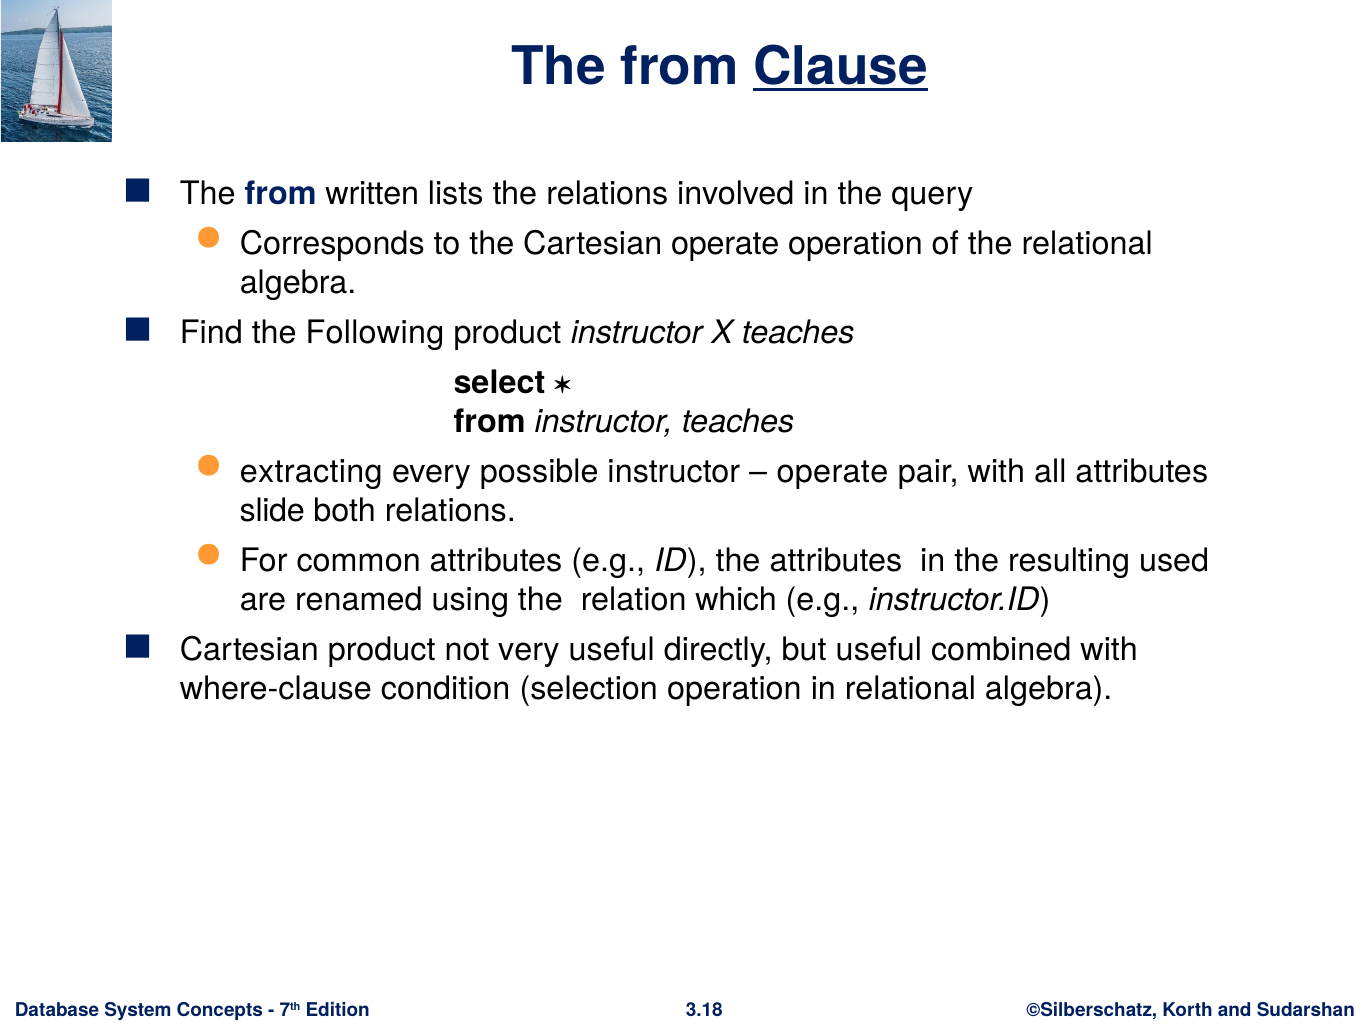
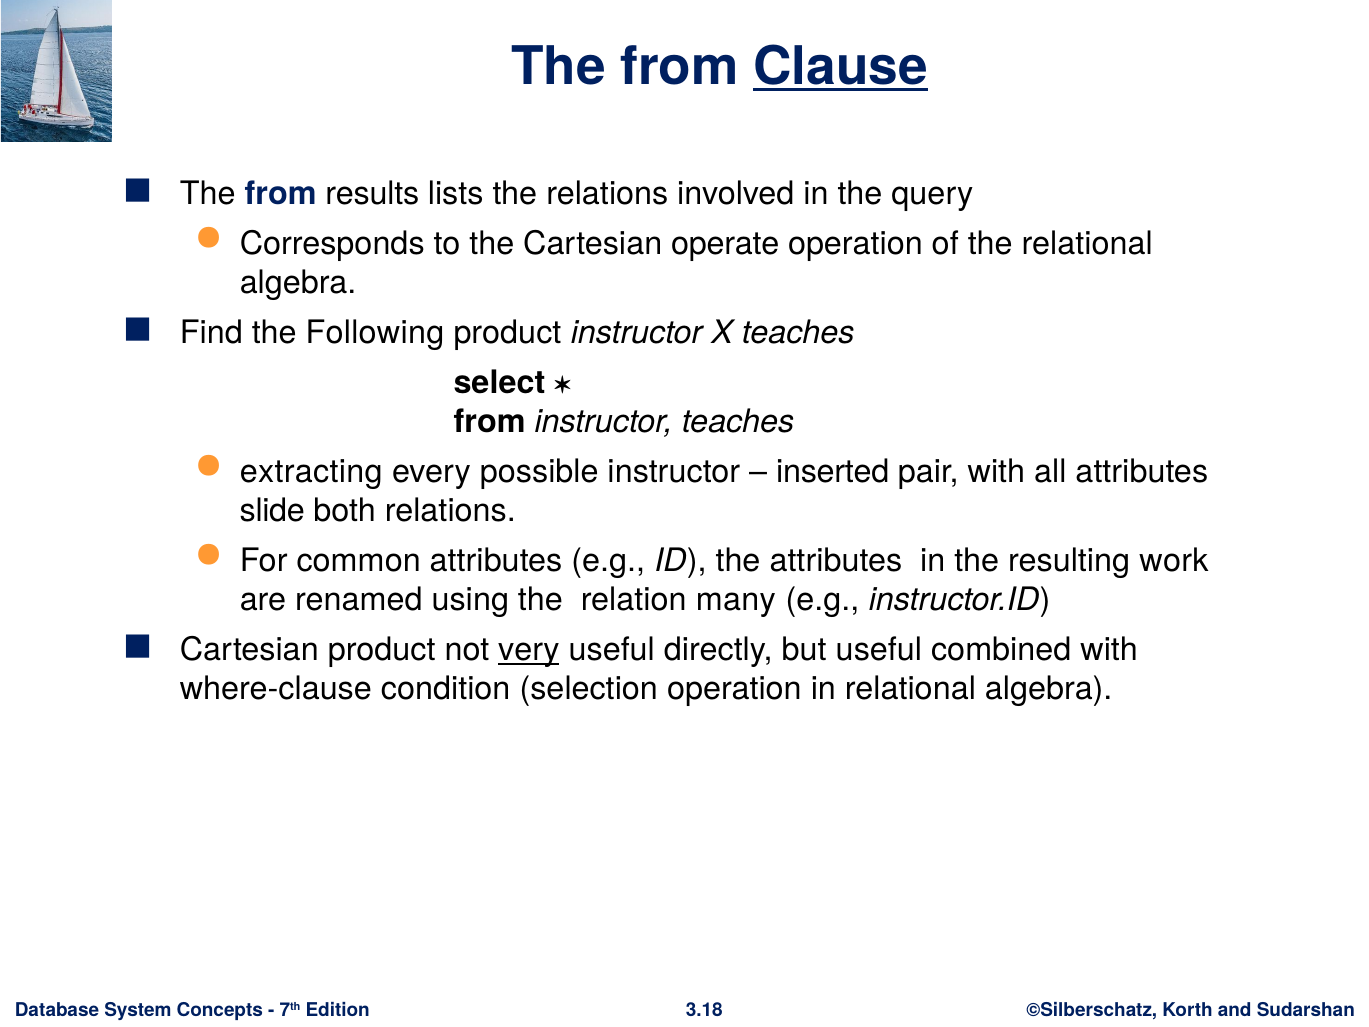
written: written -> results
operate at (832, 472): operate -> inserted
used: used -> work
which: which -> many
very underline: none -> present
